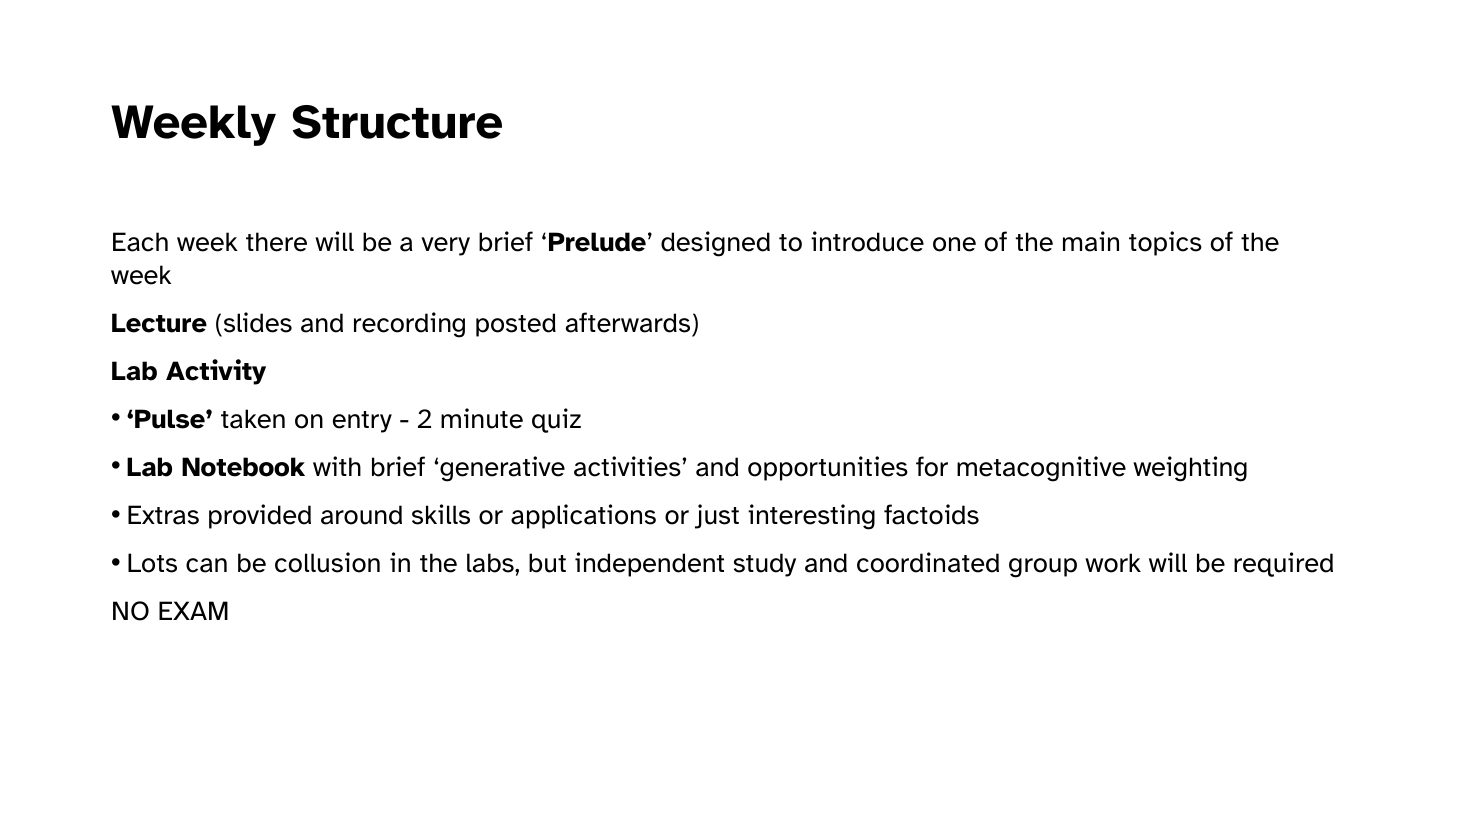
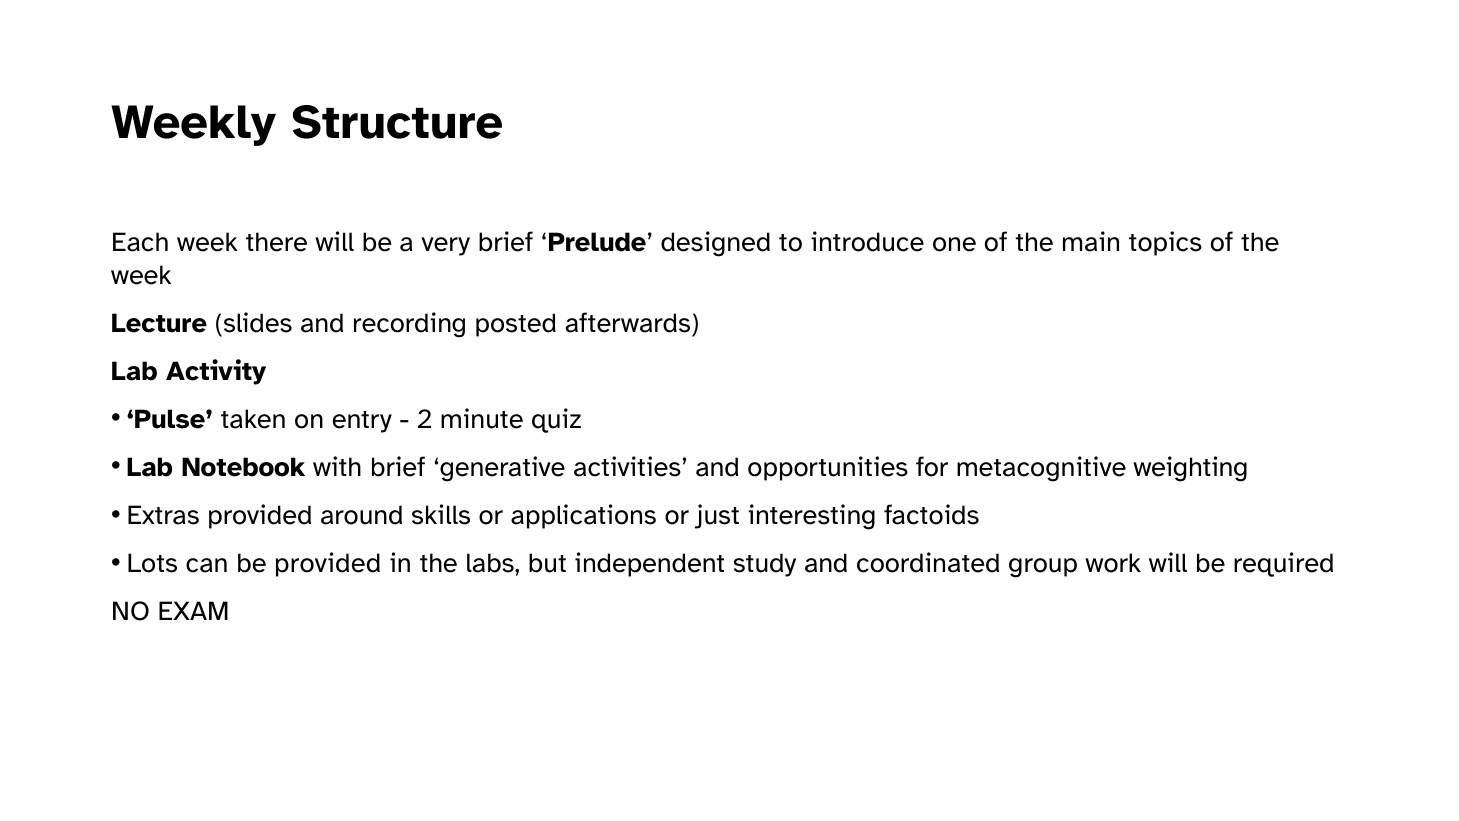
be collusion: collusion -> provided
